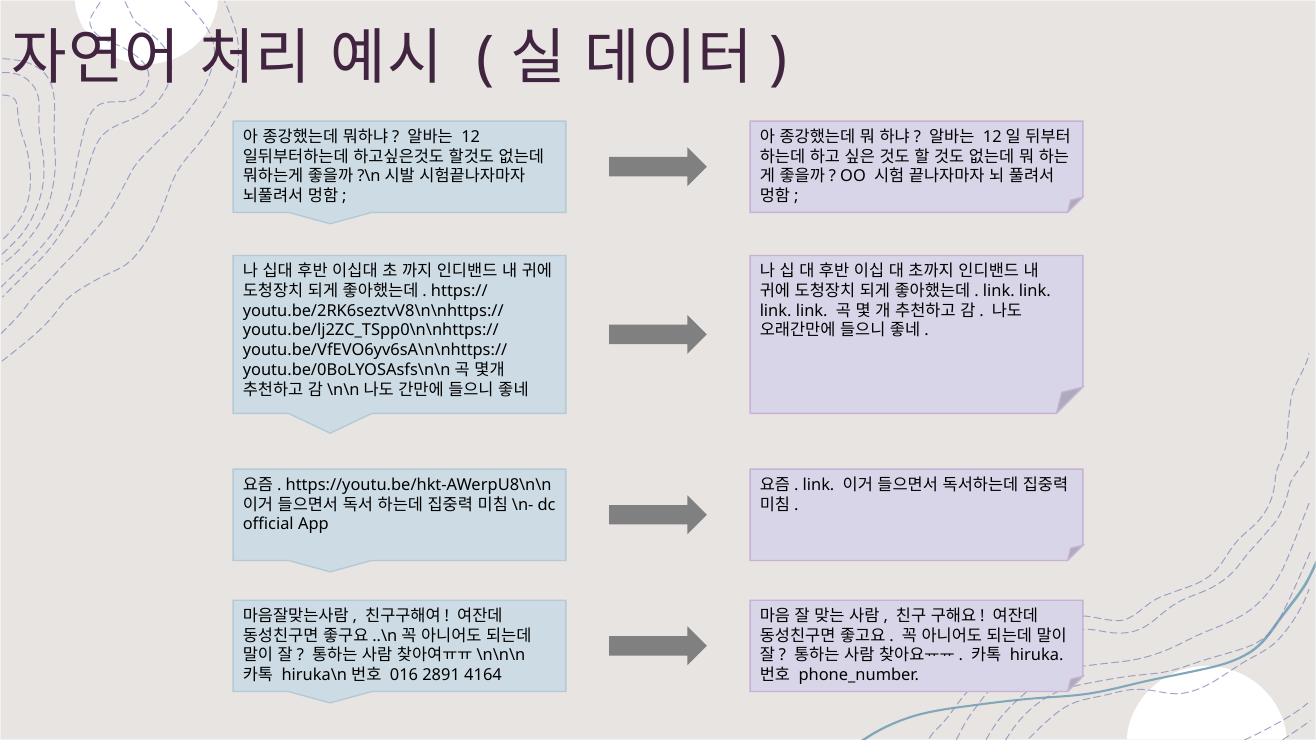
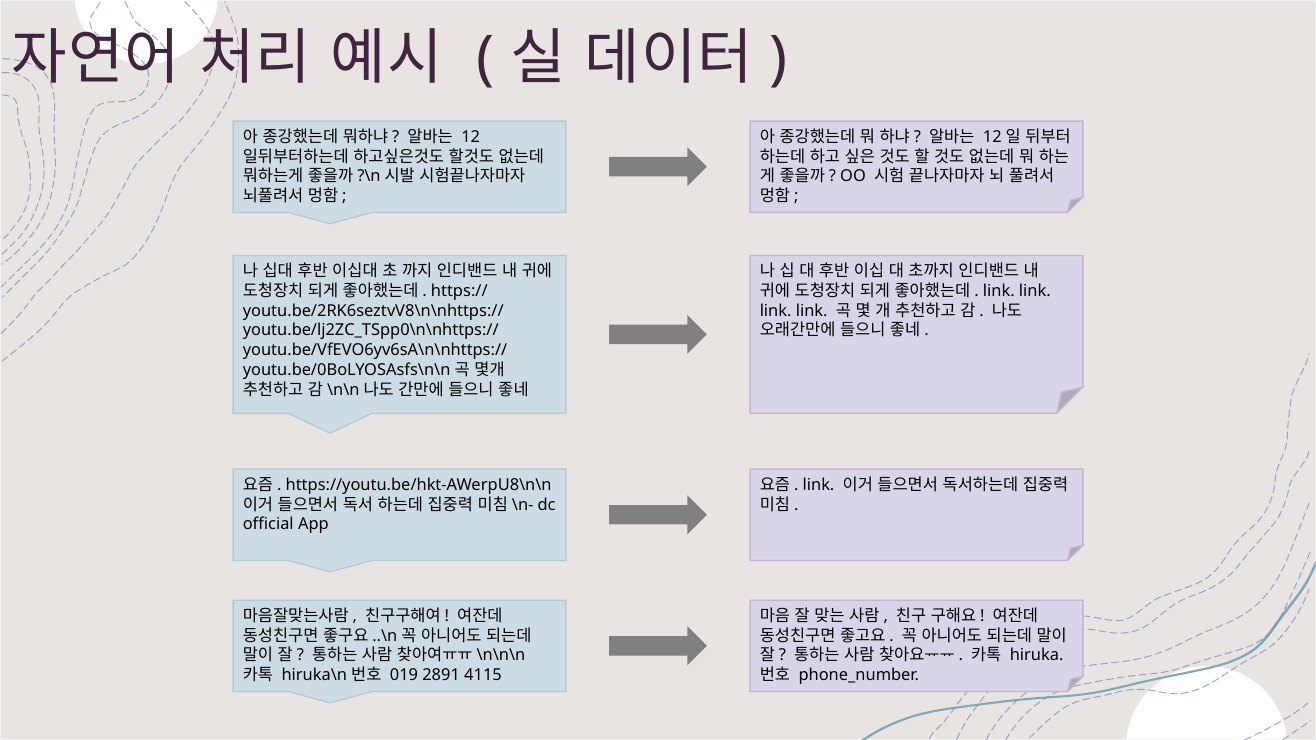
016: 016 -> 019
4164: 4164 -> 4115
